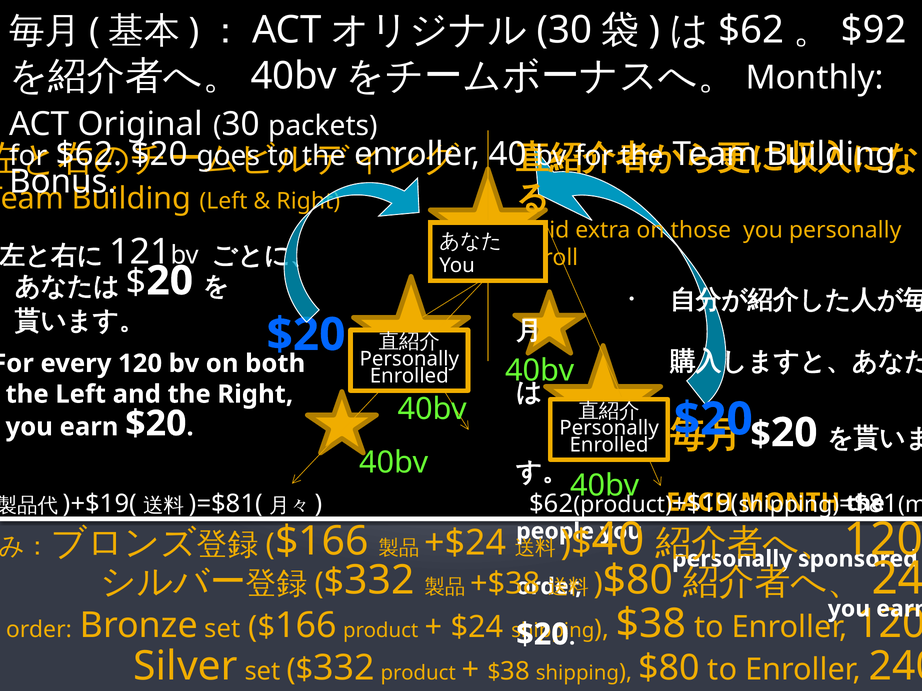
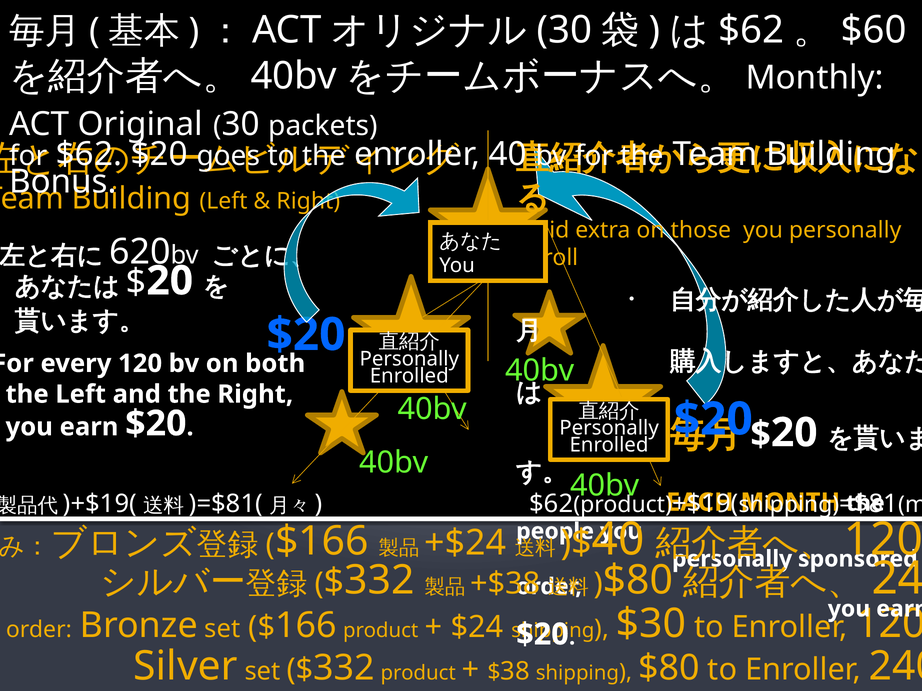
$92: $92 -> $60
121: 121 -> 620
$38 at (651, 624): $38 -> $30
